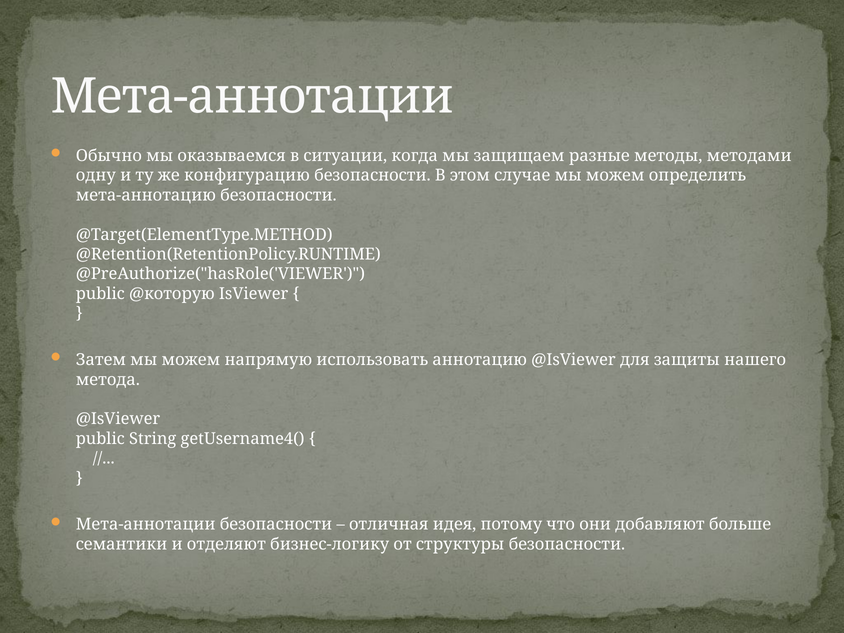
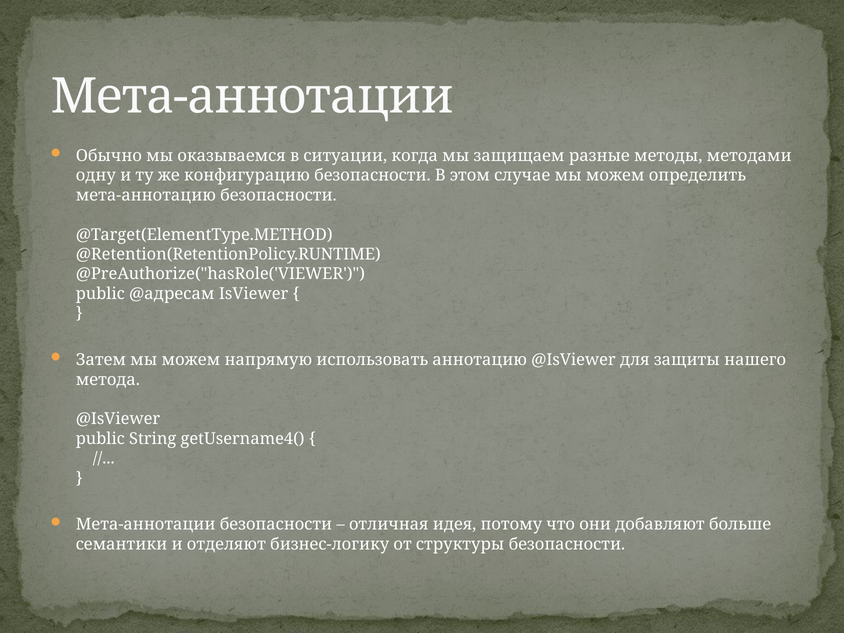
@которую: @которую -> @адресам
